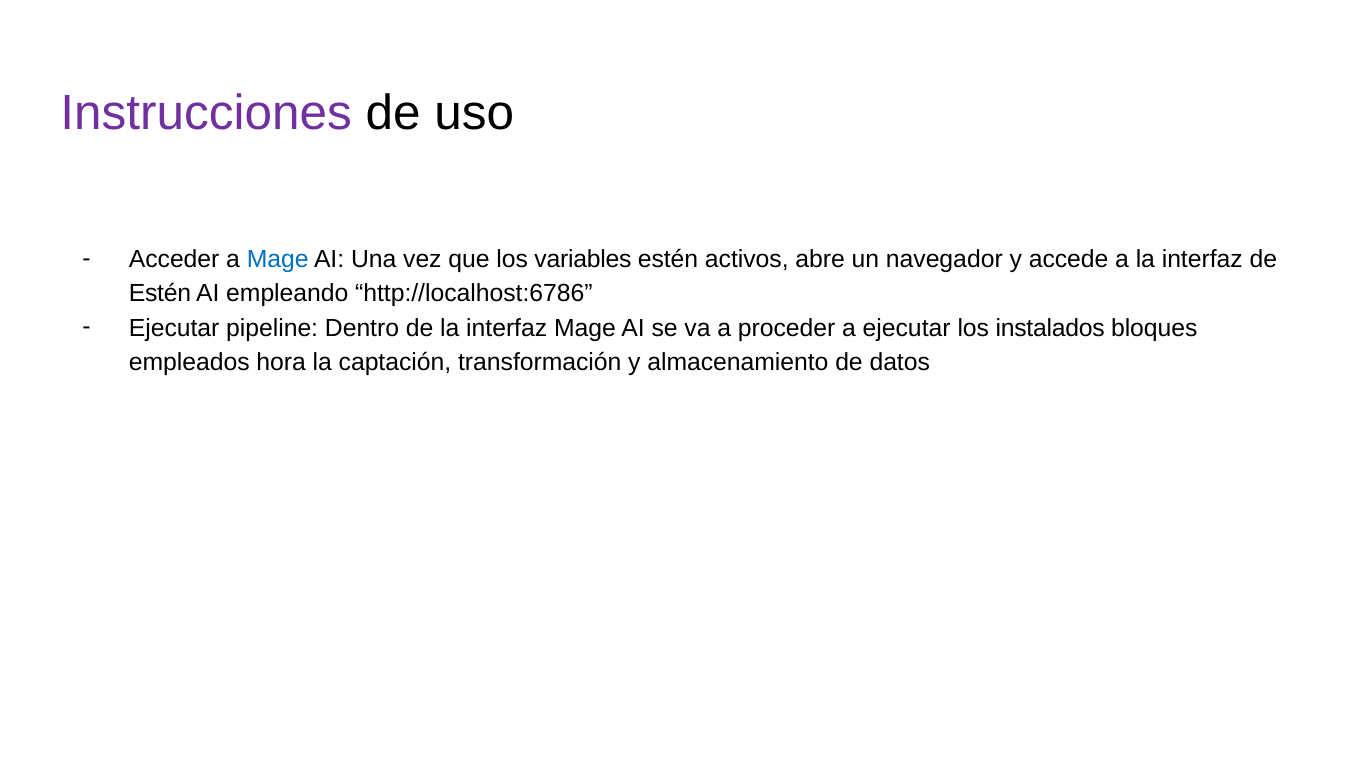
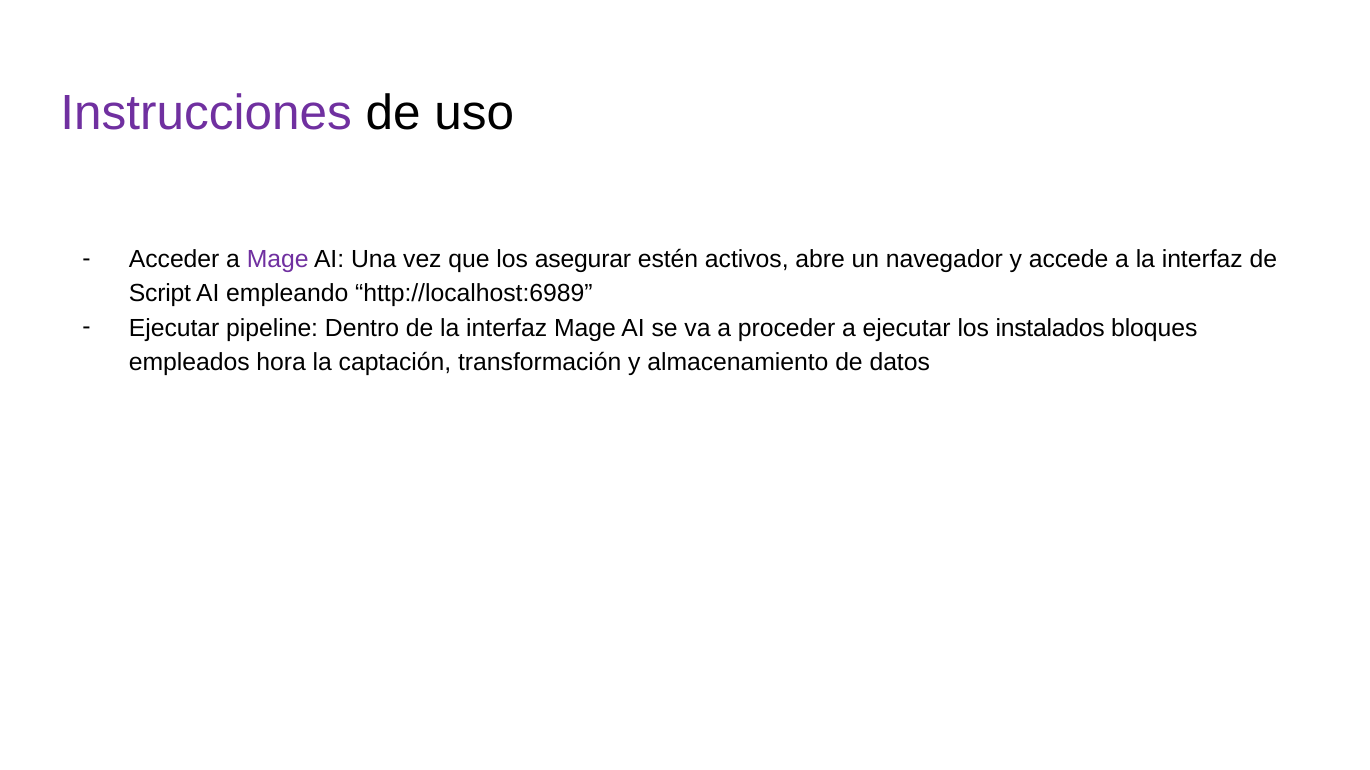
Mage at (278, 260) colour: blue -> purple
variables: variables -> asegurar
Estén at (160, 294): Estén -> Script
http://localhost:6786: http://localhost:6786 -> http://localhost:6989
